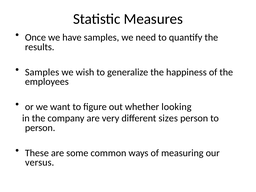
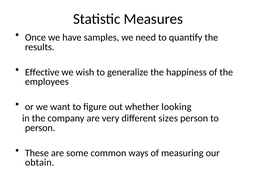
Samples at (42, 72): Samples -> Effective
versus: versus -> obtain
